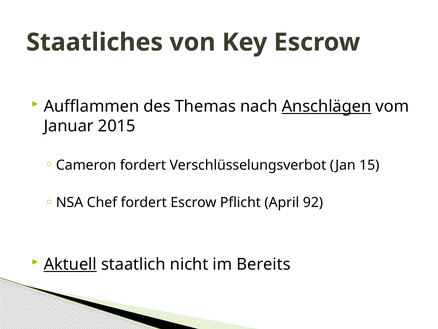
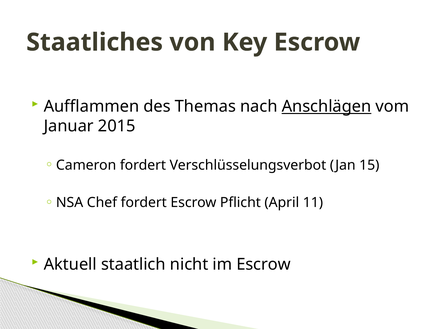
92: 92 -> 11
Aktuell underline: present -> none
im Bereits: Bereits -> Escrow
